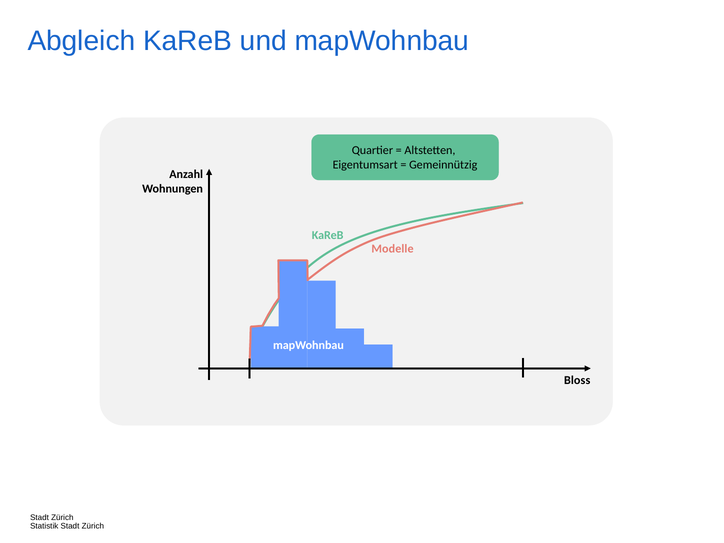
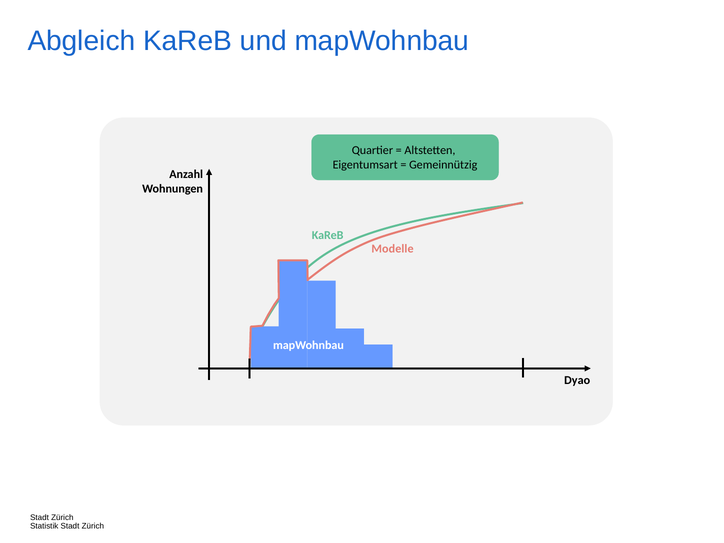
Bloss: Bloss -> Dyao
